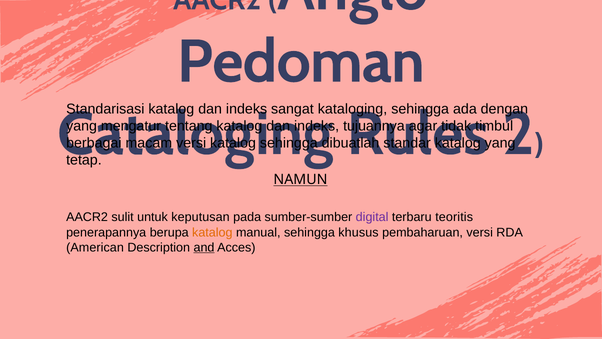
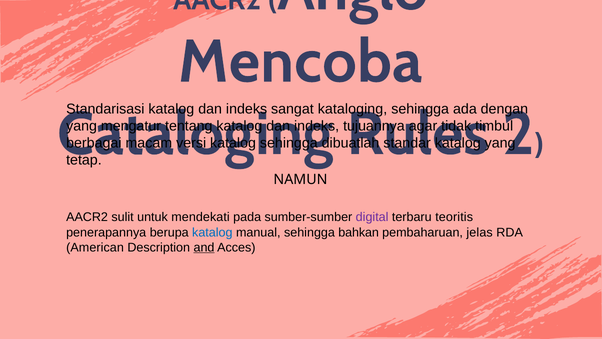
Pedoman: Pedoman -> Mencoba
NAMUN underline: present -> none
keputusan: keputusan -> mendekati
katalog at (212, 232) colour: orange -> blue
khusus: khusus -> bahkan
pembaharuan versi: versi -> jelas
